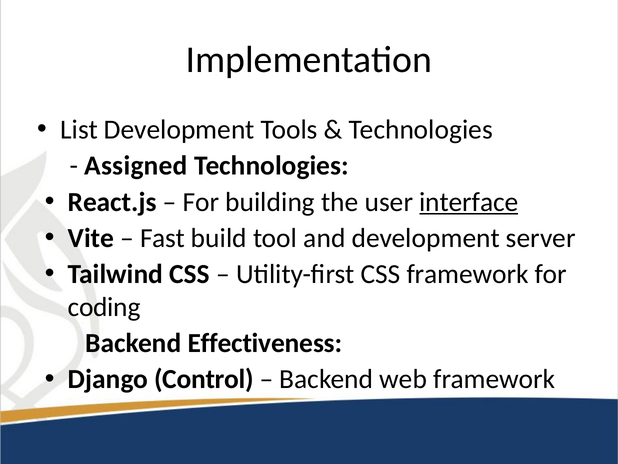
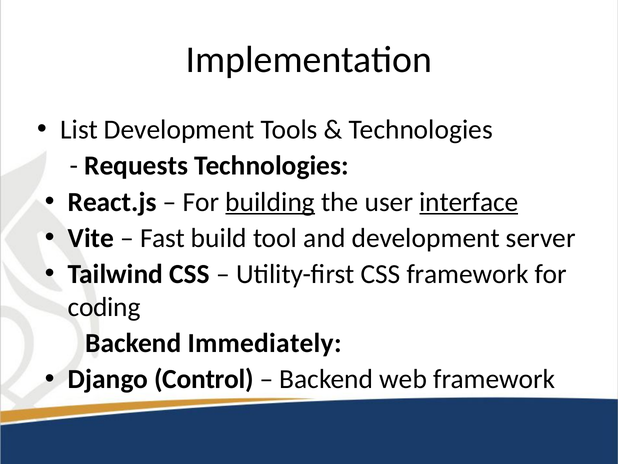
Assigned: Assigned -> Requests
building underline: none -> present
Effectiveness: Effectiveness -> Immediately
